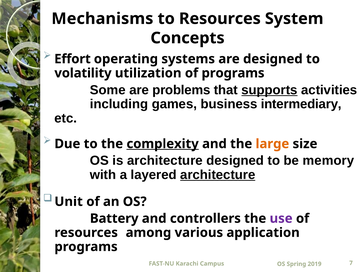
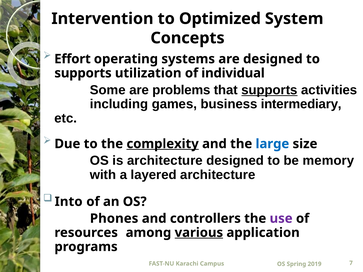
Mechanisms: Mechanisms -> Intervention
to Resources: Resources -> Optimized
volatility at (83, 73): volatility -> supports
of programs: programs -> individual
large colour: orange -> blue
architecture at (218, 175) underline: present -> none
Unit: Unit -> Into
Battery: Battery -> Phones
various underline: none -> present
